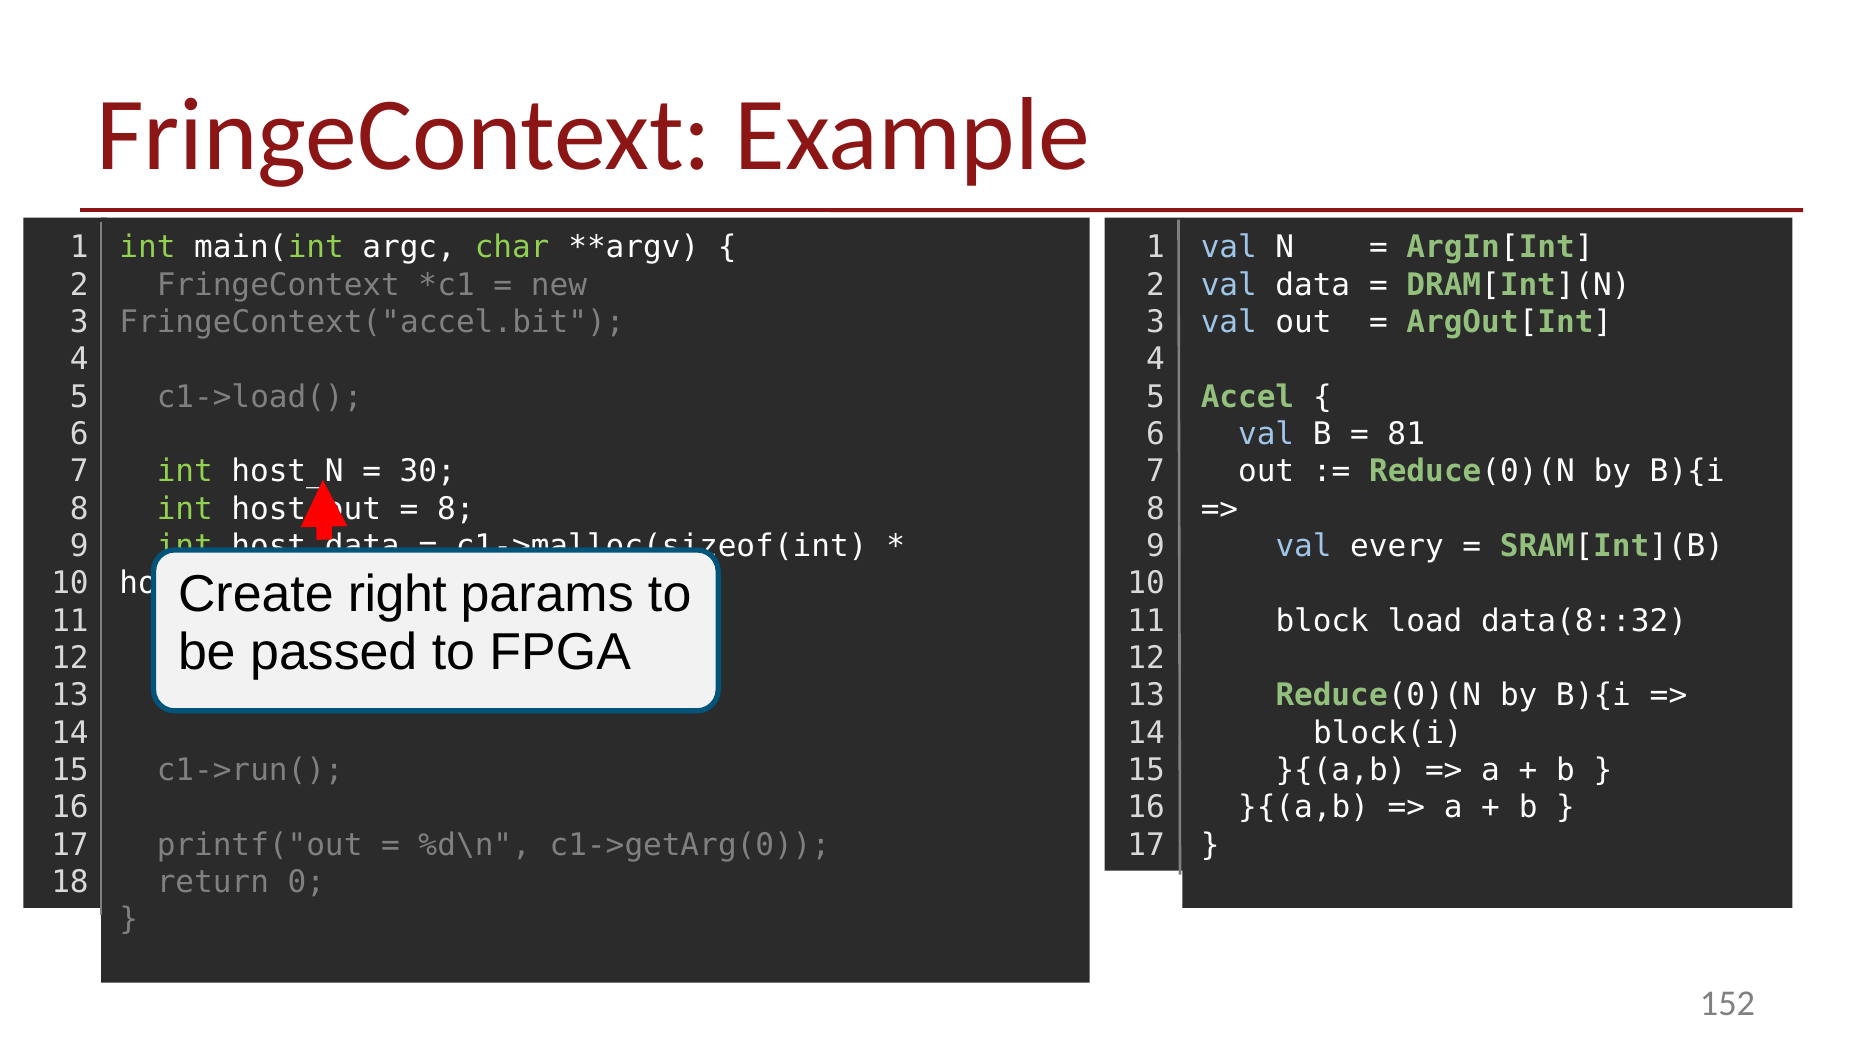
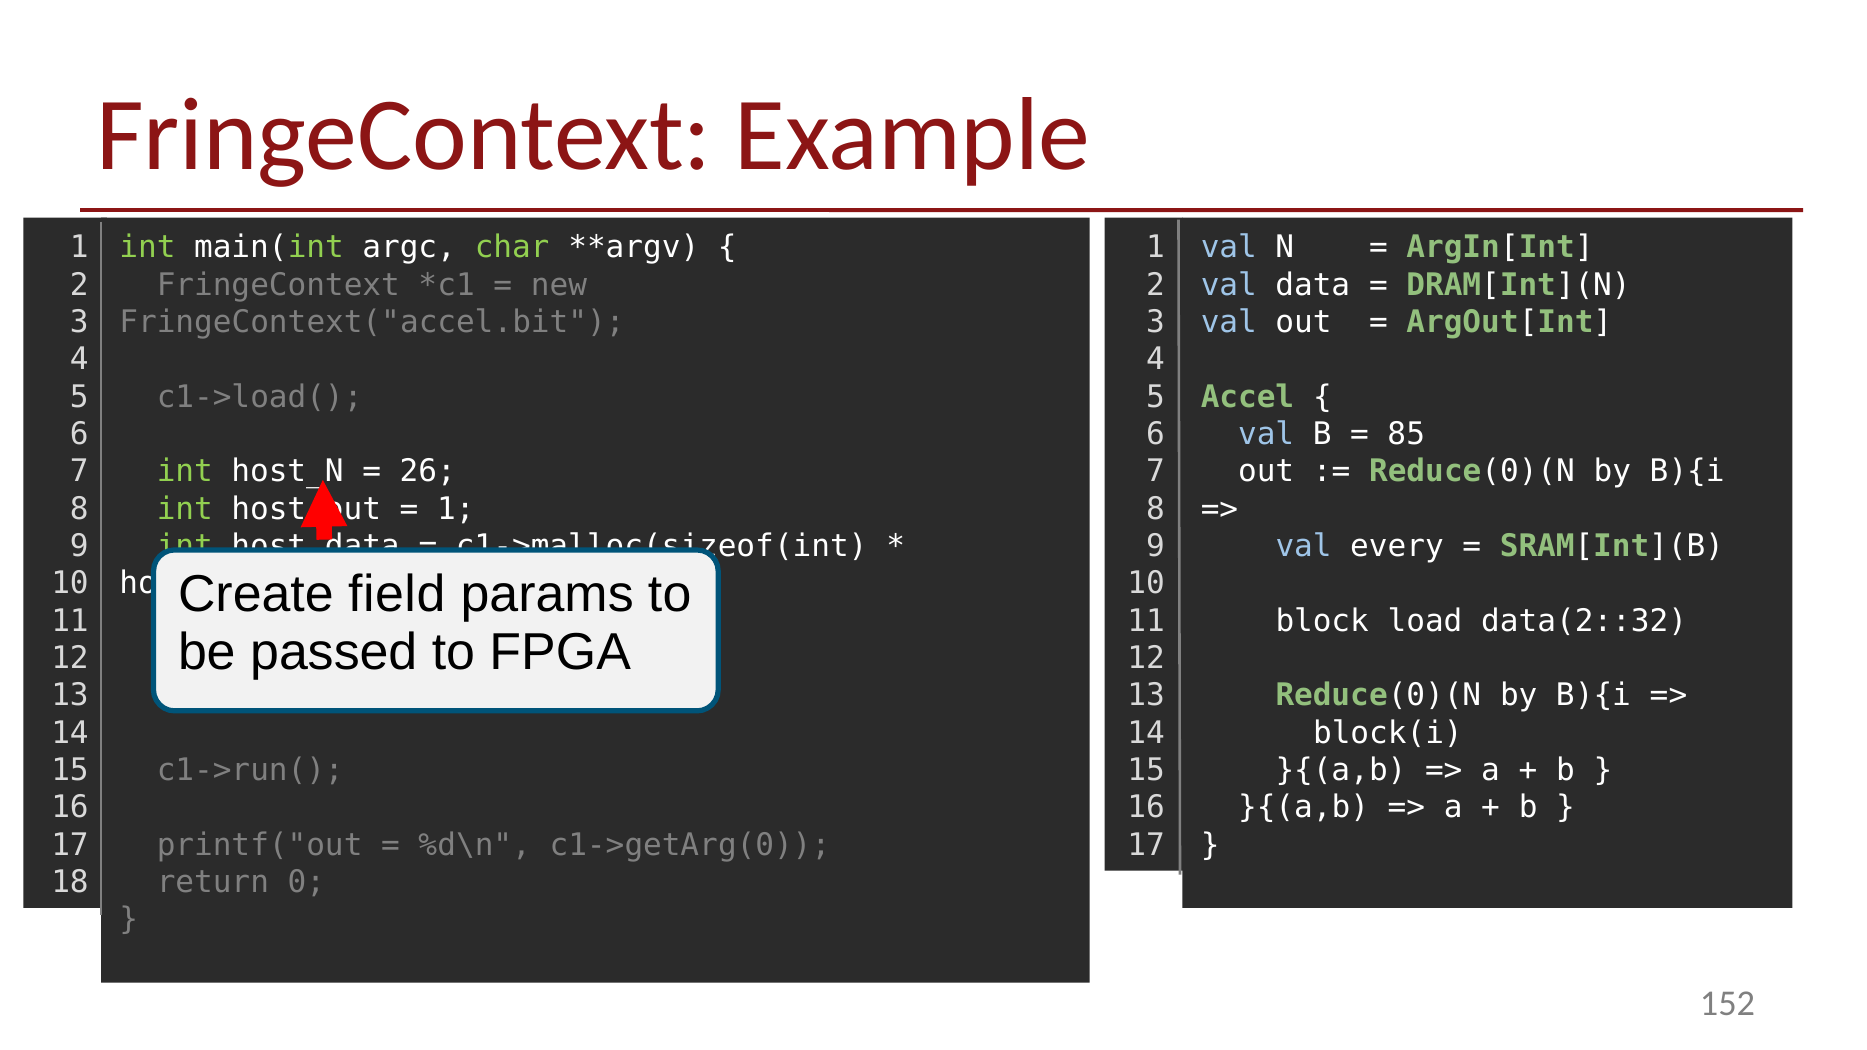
81: 81 -> 85
30: 30 -> 26
8 at (456, 509): 8 -> 1
right: right -> field
data(8::32: data(8::32 -> data(2::32
